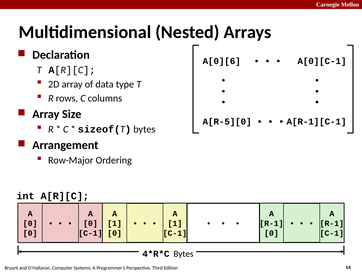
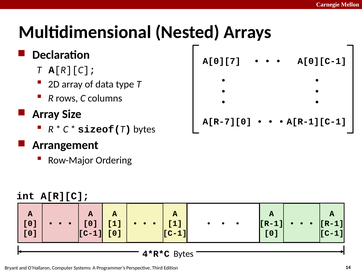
A[0][6: A[0][6 -> A[0][7
A[R-5][0: A[R-5][0 -> A[R-7][0
